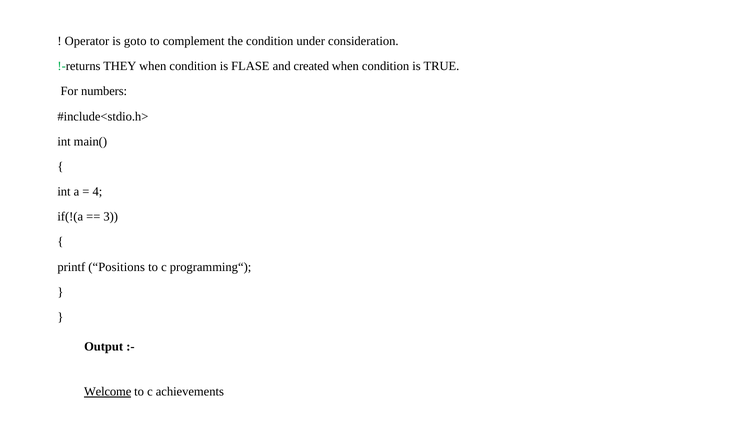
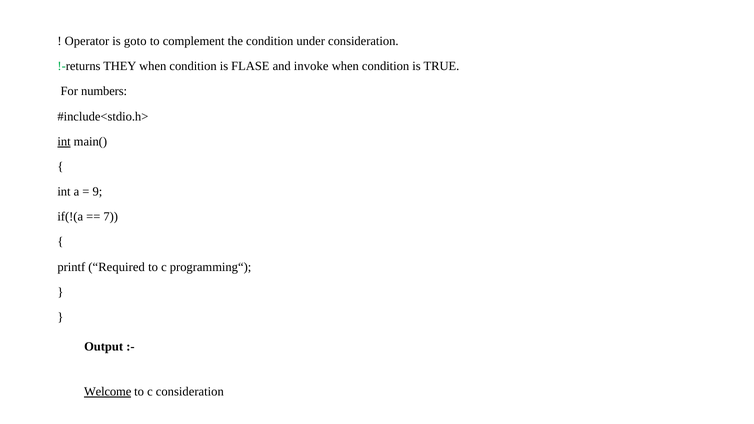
created: created -> invoke
int at (64, 142) underline: none -> present
4: 4 -> 9
3: 3 -> 7
Positions: Positions -> Required
c achievements: achievements -> consideration
